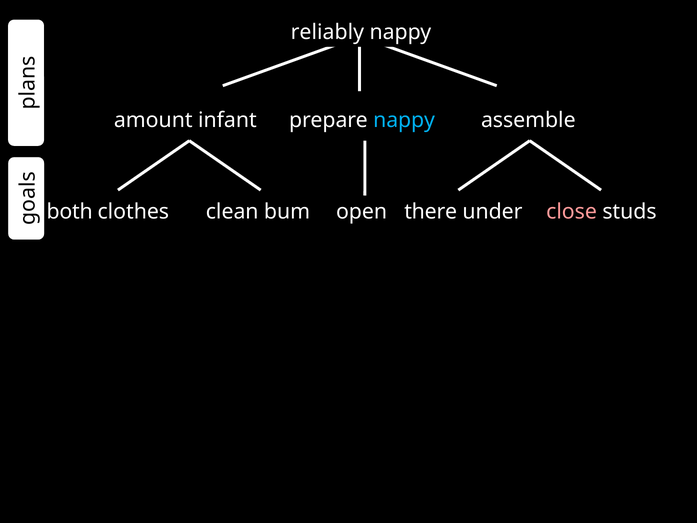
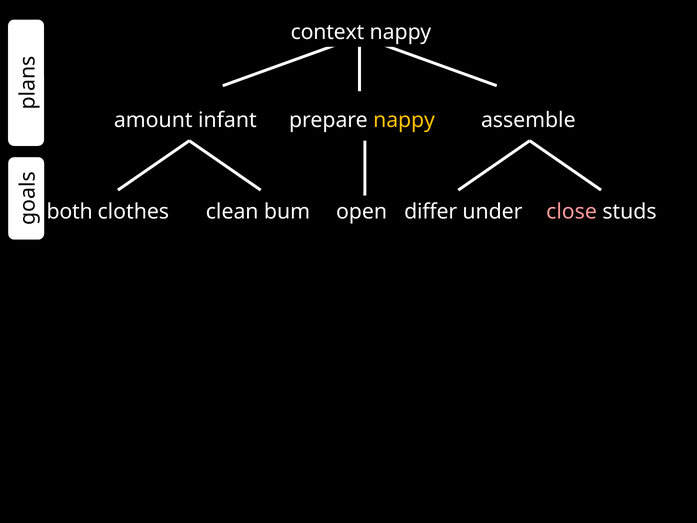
reliably: reliably -> context
nappy at (404, 120) colour: light blue -> yellow
there: there -> differ
